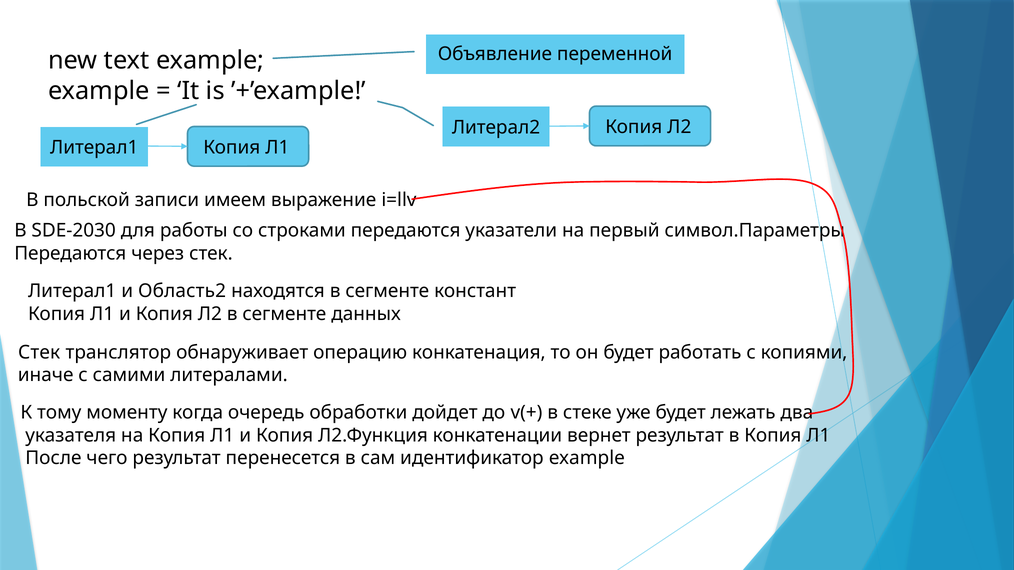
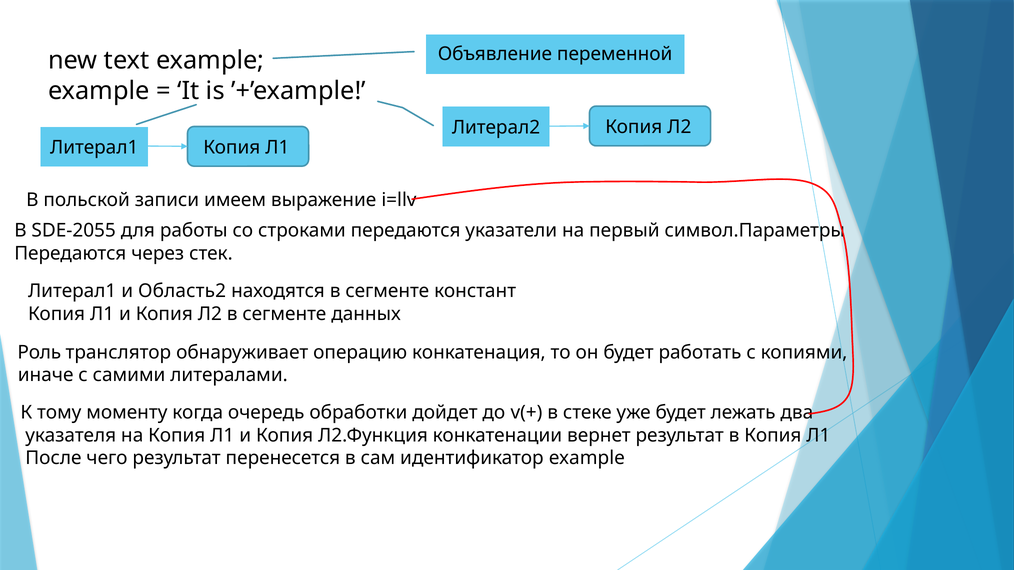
SDE-2030: SDE-2030 -> SDE-2055
Стек at (39, 353): Стек -> Роль
